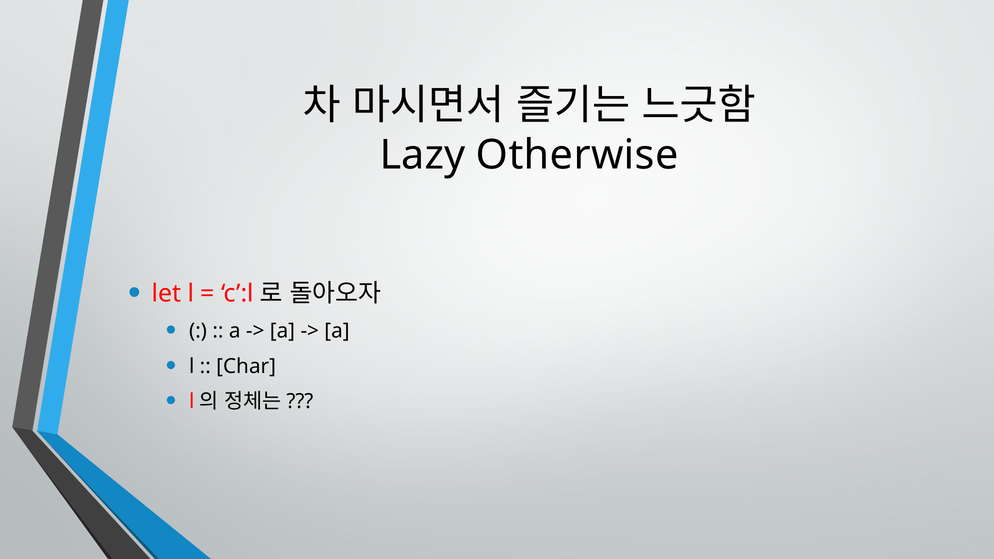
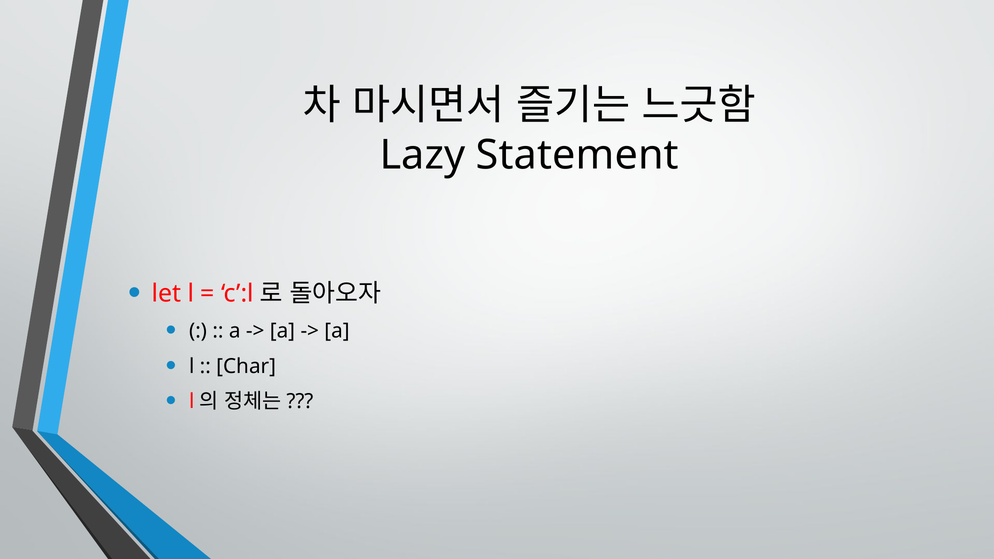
Otherwise: Otherwise -> Statement
